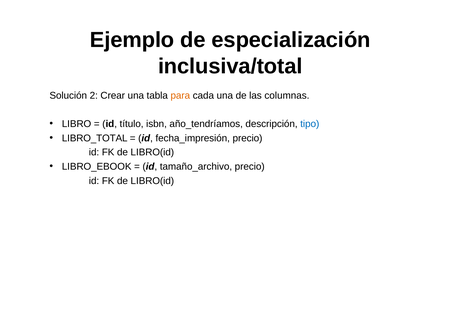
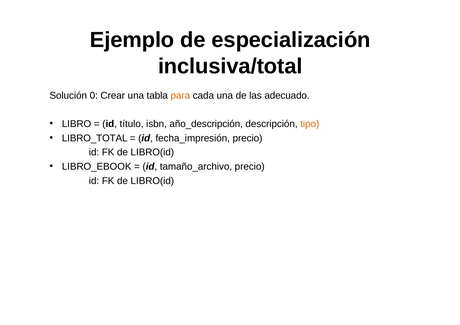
2: 2 -> 0
columnas: columnas -> adecuado
año_tendríamos: año_tendríamos -> año_descripción
tipo colour: blue -> orange
